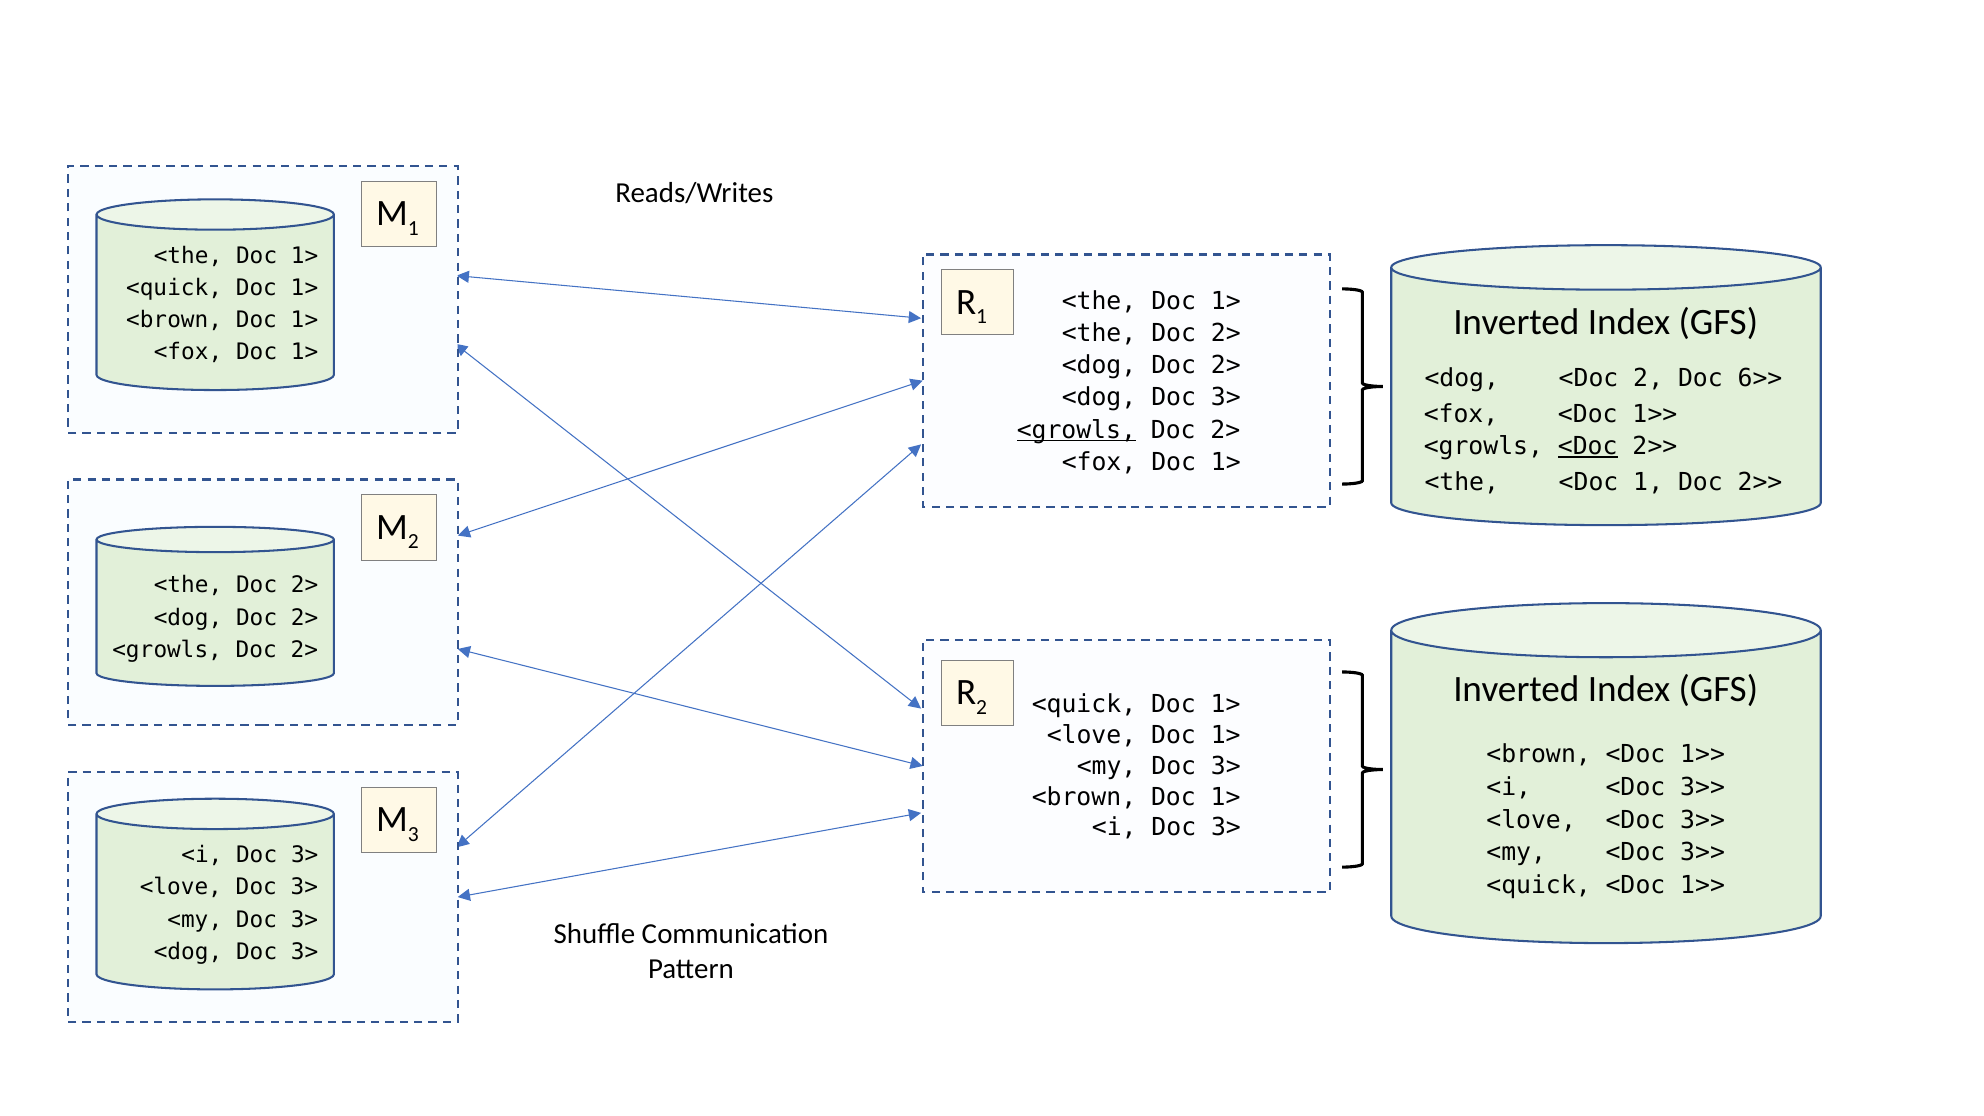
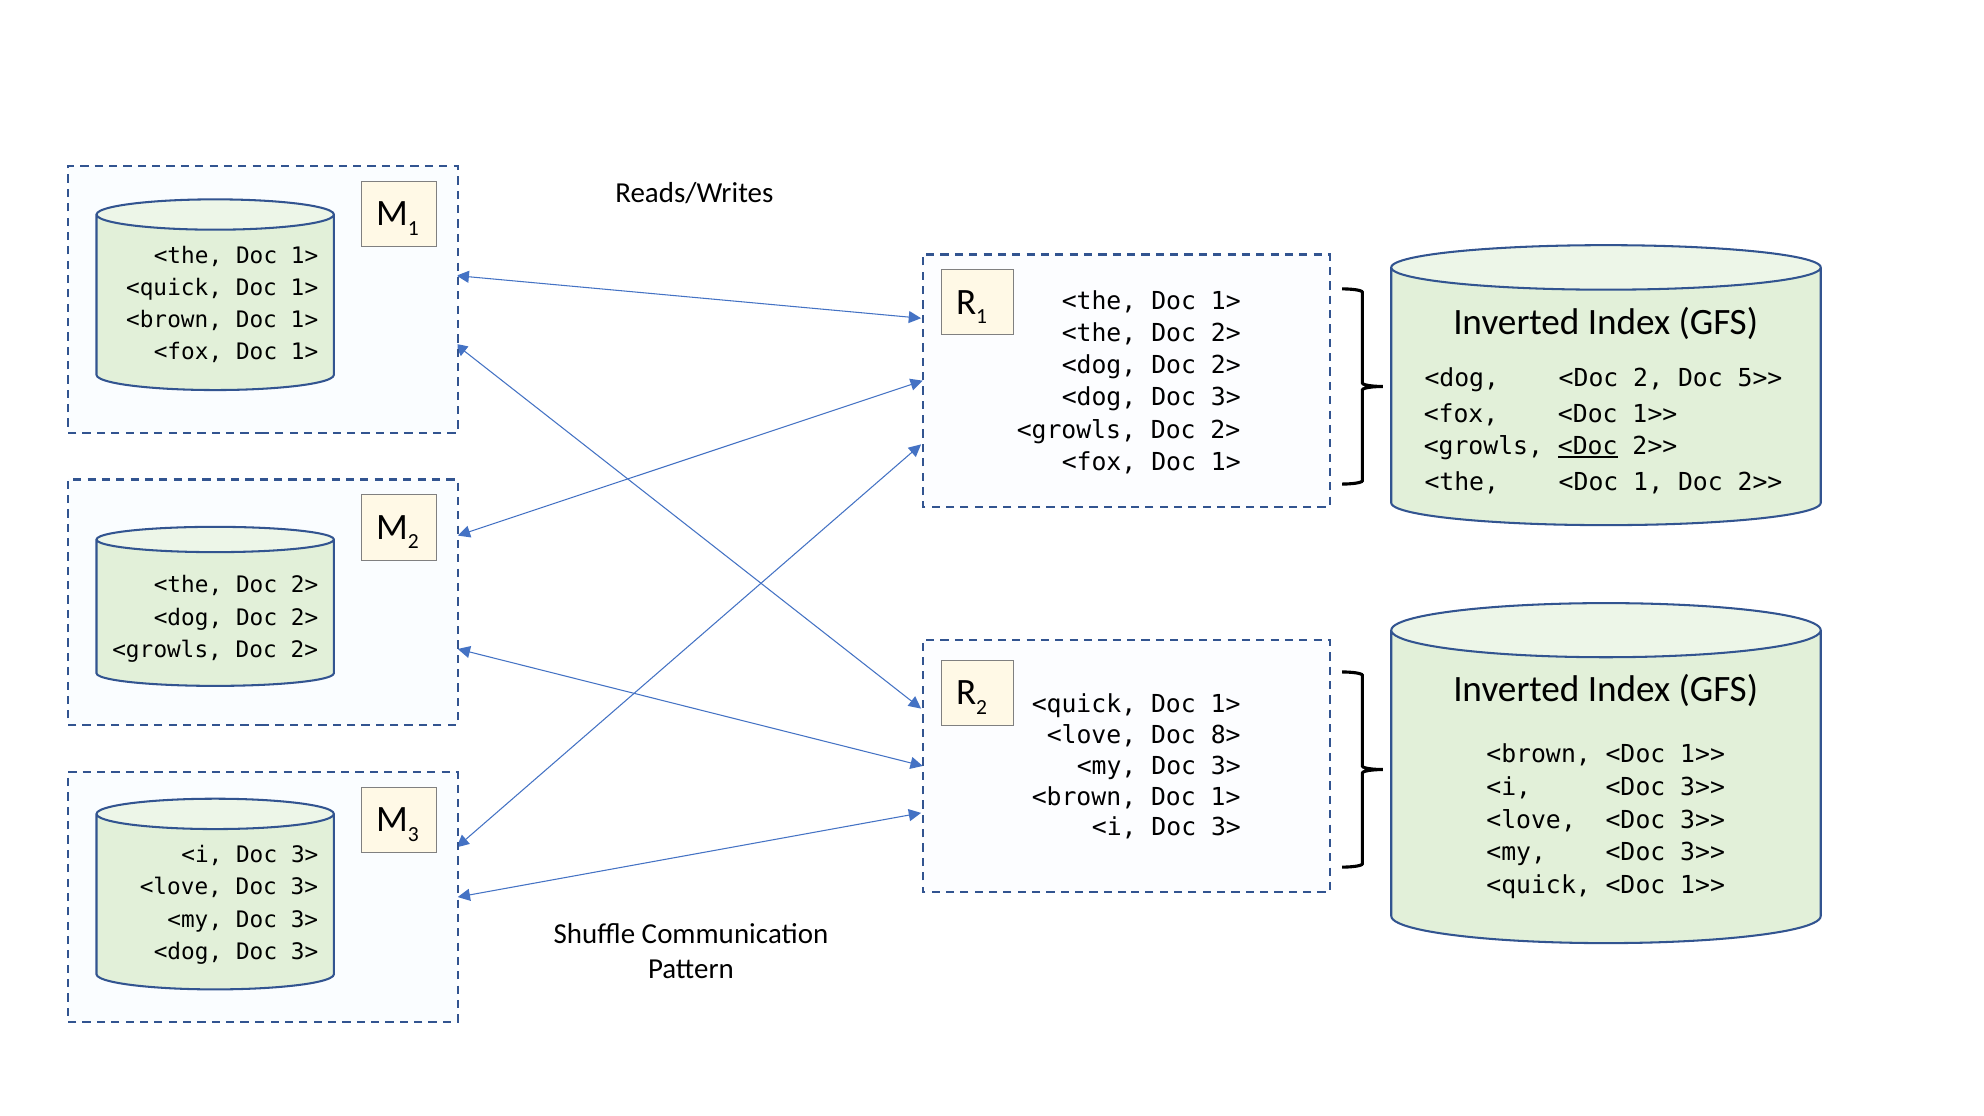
6>>: 6>> -> 5>>
<growls at (1076, 430) underline: present -> none
<love Doc 1>: 1> -> 8>
